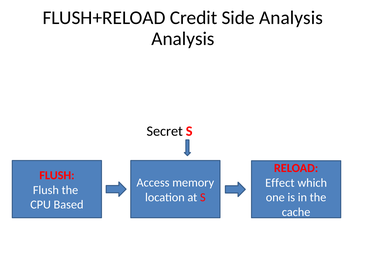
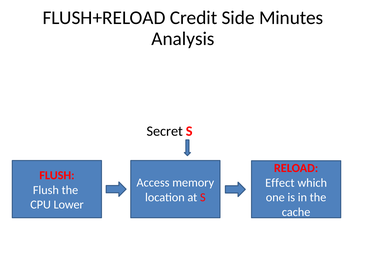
Side Analysis: Analysis -> Minutes
Based: Based -> Lower
